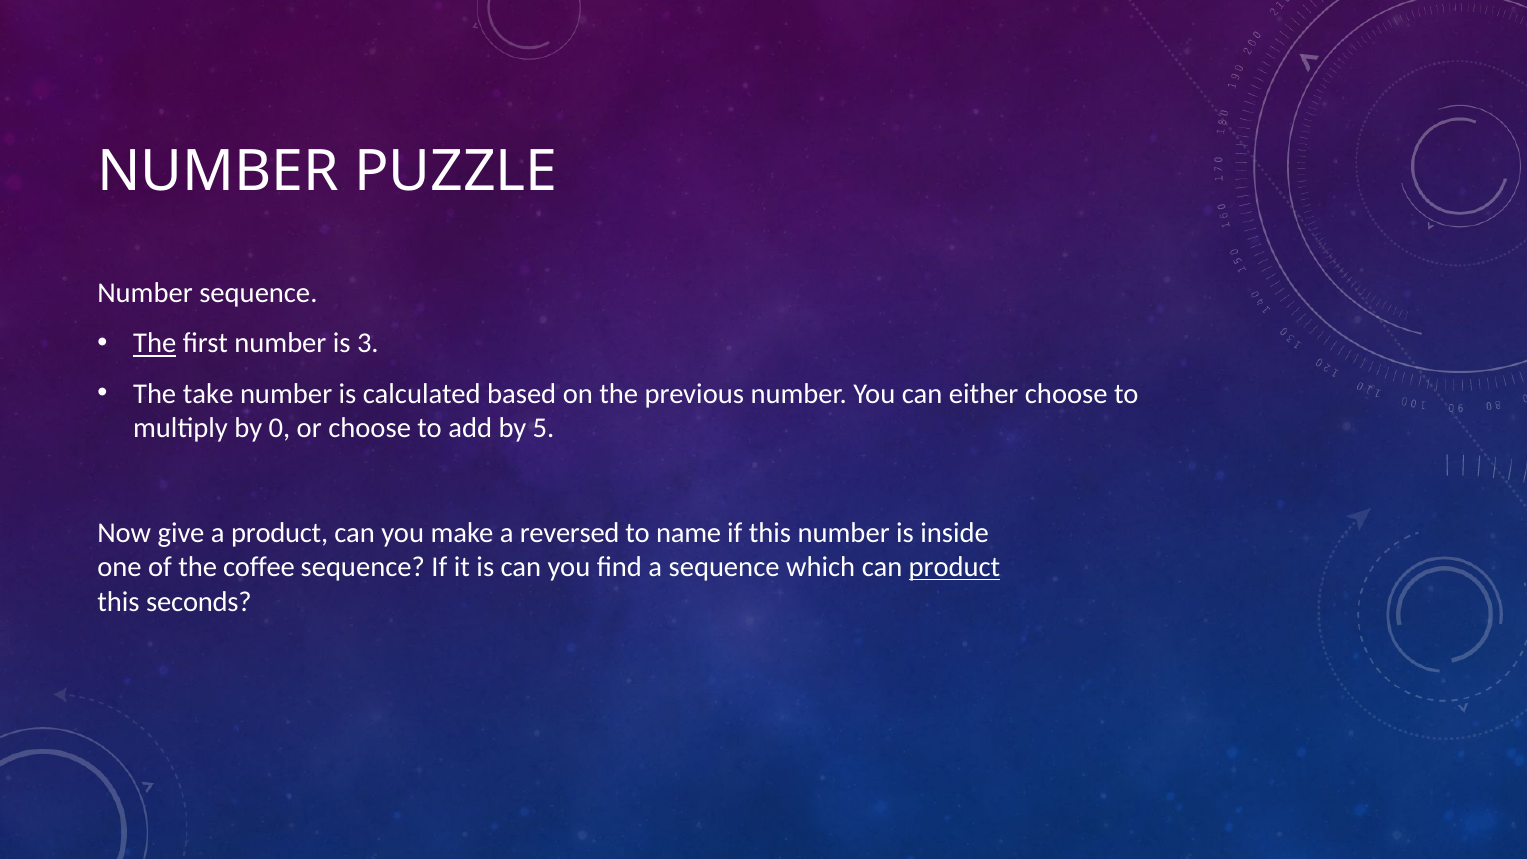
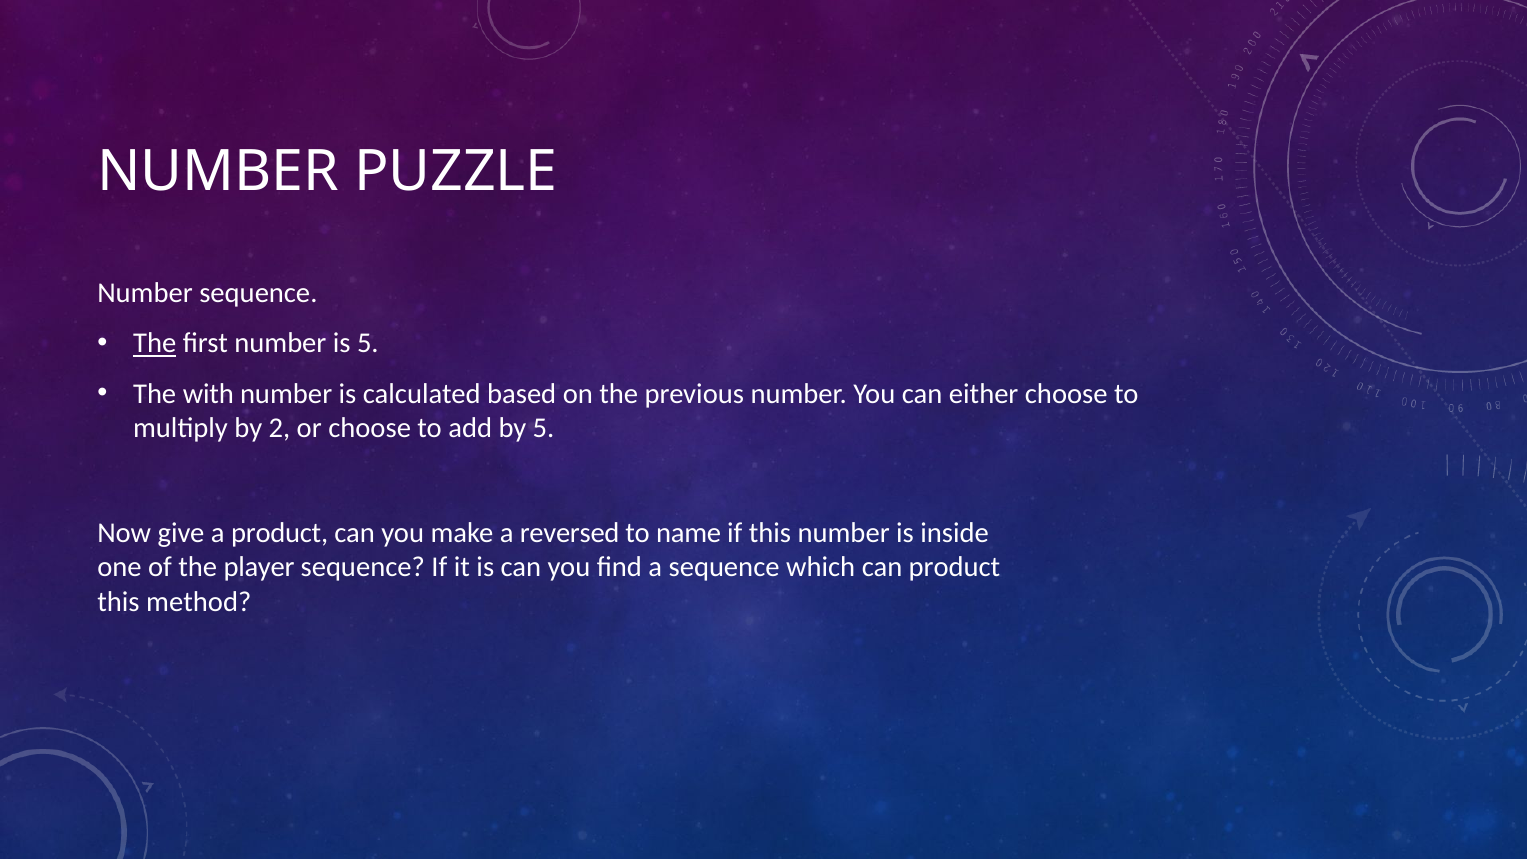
is 3: 3 -> 5
take: take -> with
0: 0 -> 2
coffee: coffee -> player
product at (954, 567) underline: present -> none
seconds: seconds -> method
